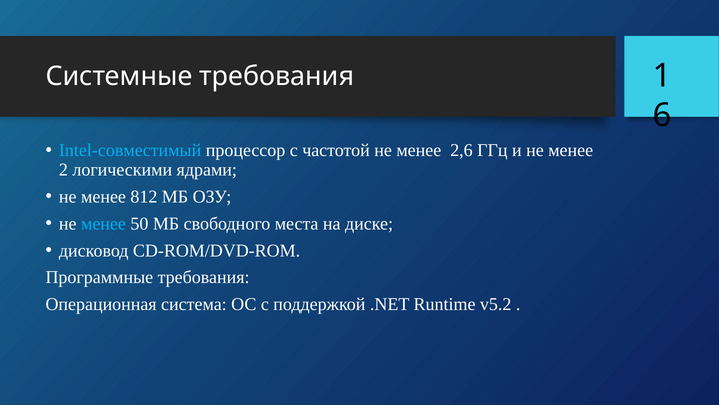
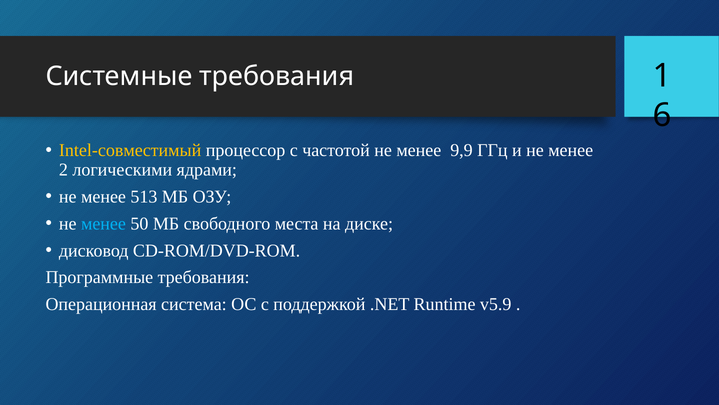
Intel-совместимый colour: light blue -> yellow
2,6: 2,6 -> 9,9
812: 812 -> 513
v5.2: v5.2 -> v5.9
